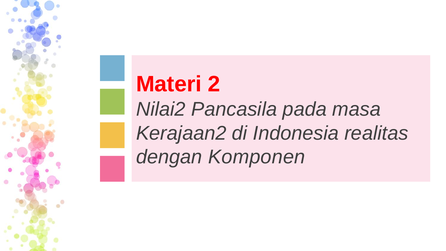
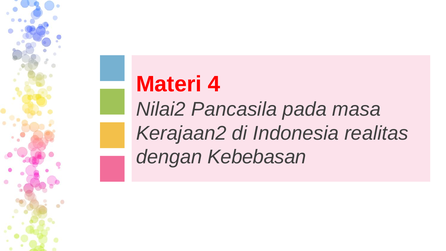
2: 2 -> 4
Komponen: Komponen -> Kebebasan
